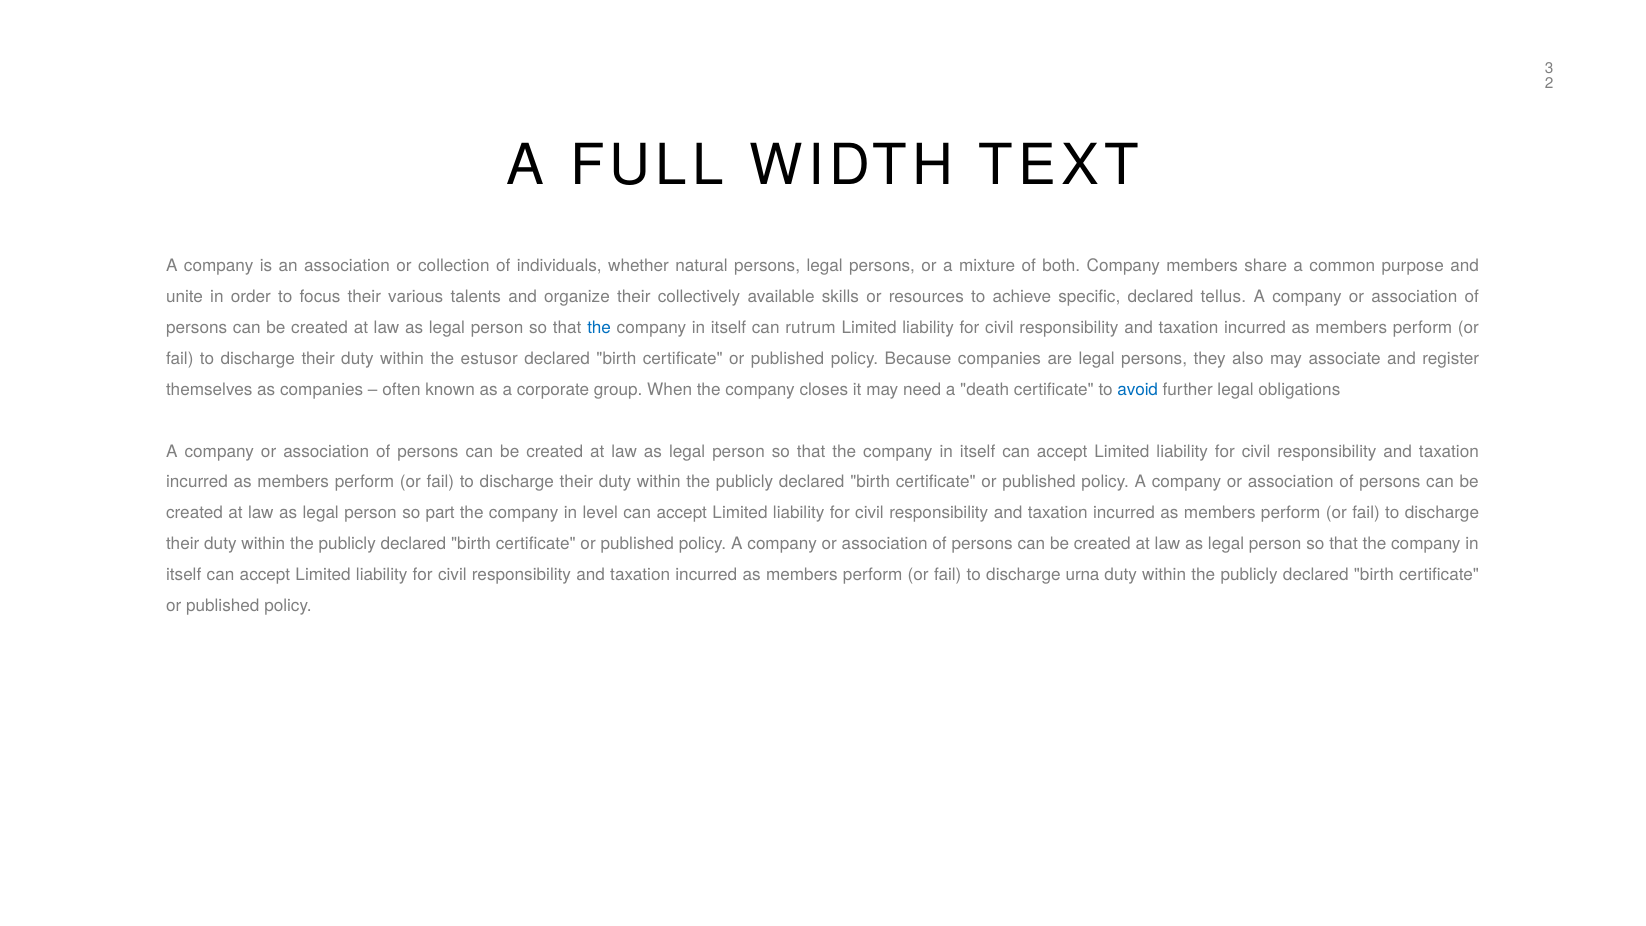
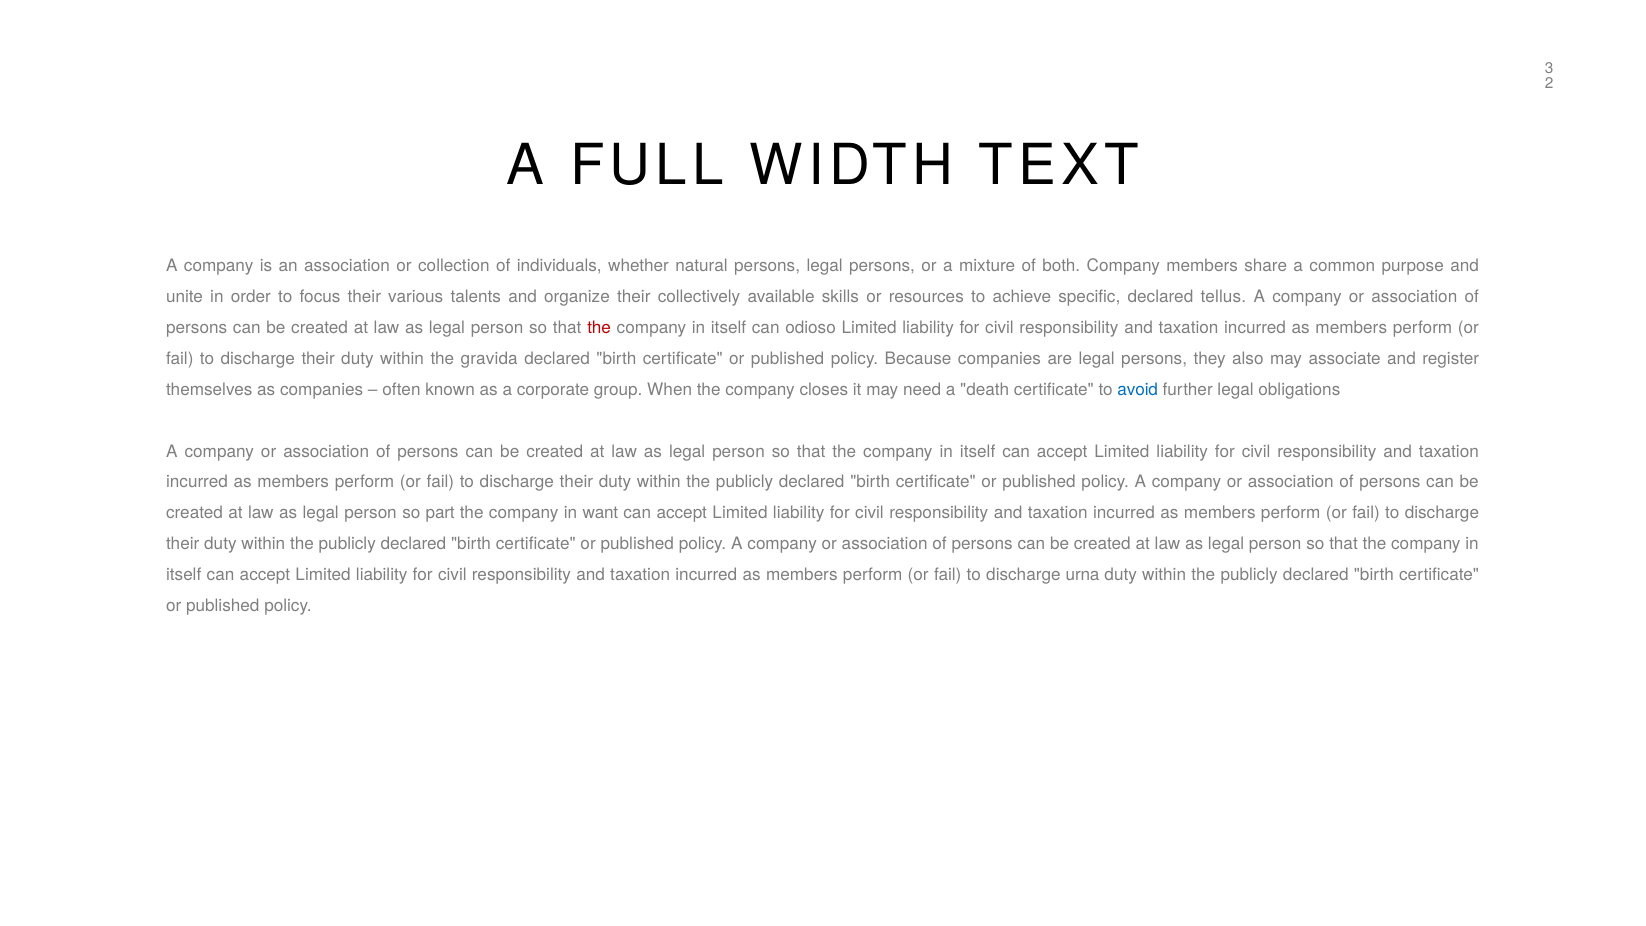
the at (599, 328) colour: blue -> red
rutrum: rutrum -> odioso
estusor: estusor -> gravida
level: level -> want
